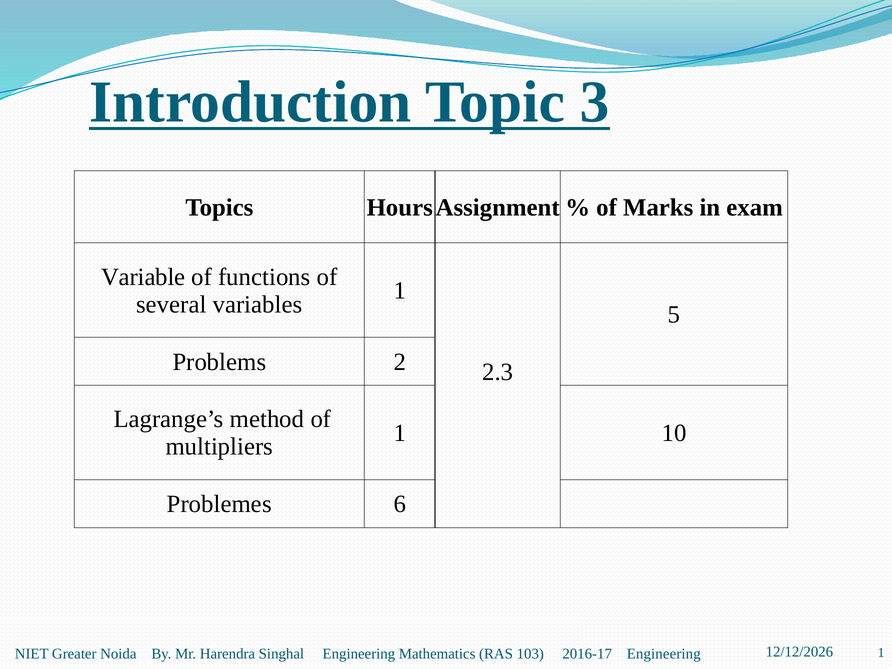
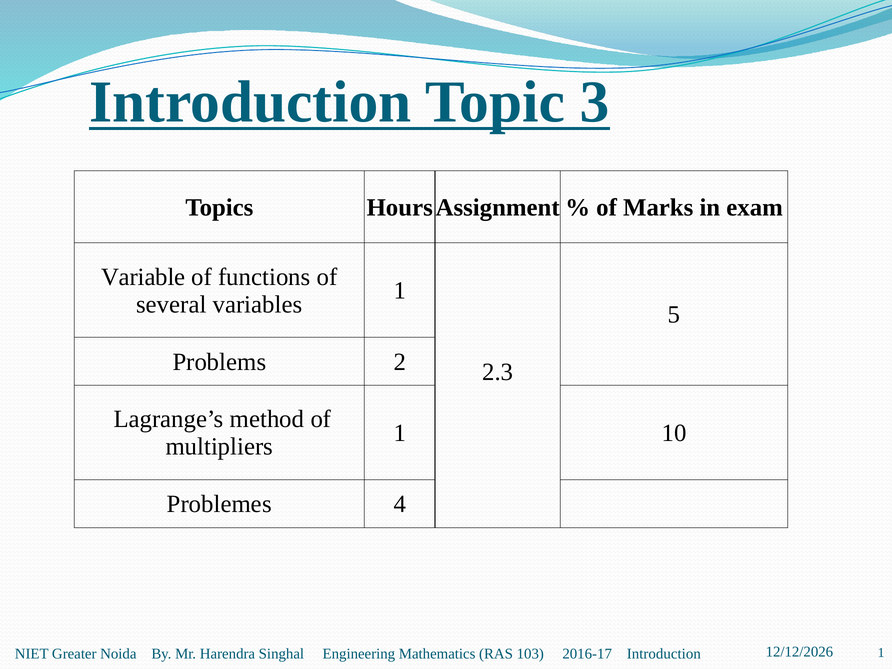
6: 6 -> 4
2016-17 Engineering: Engineering -> Introduction
